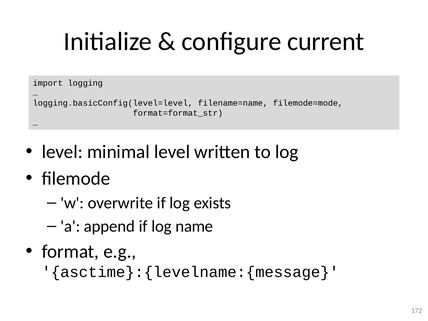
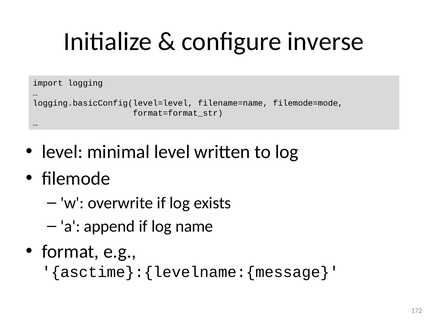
current: current -> inverse
